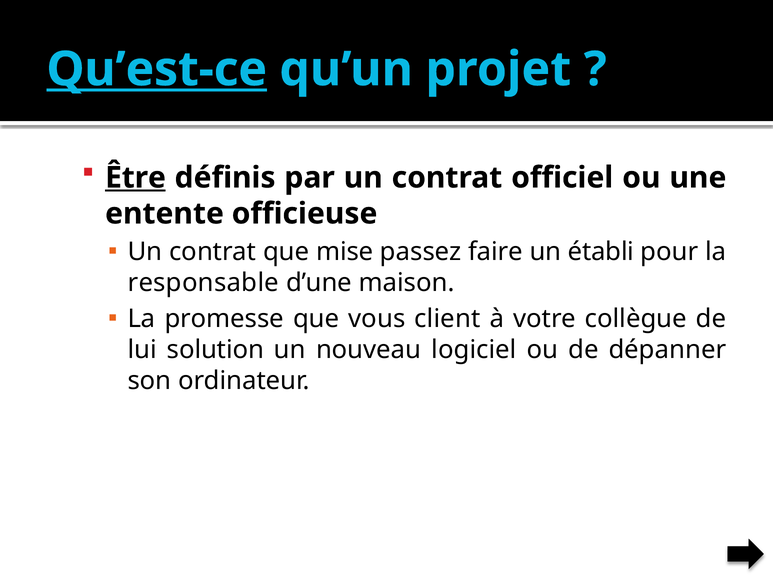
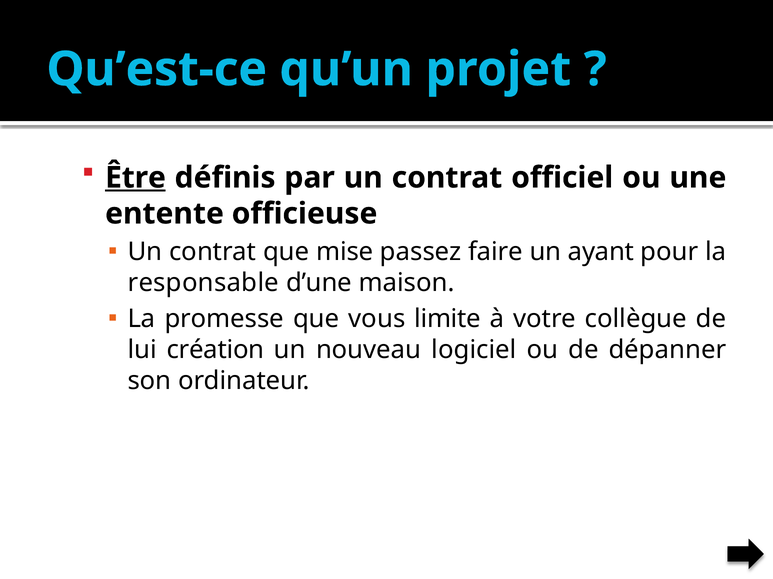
Qu’est-ce underline: present -> none
établi: établi -> ayant
client: client -> limite
solution: solution -> création
